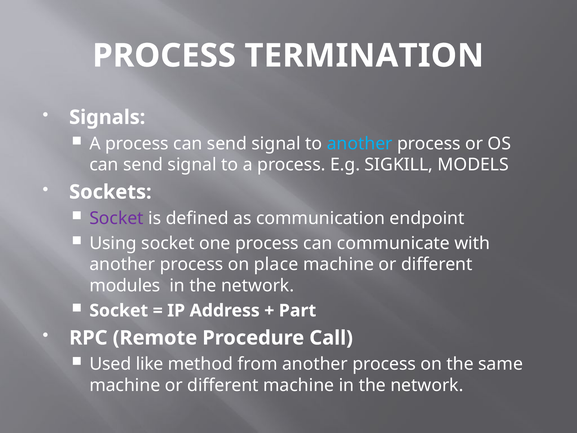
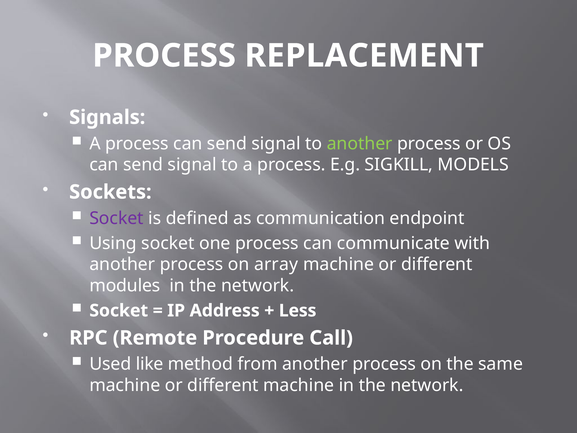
TERMINATION: TERMINATION -> REPLACEMENT
another at (360, 143) colour: light blue -> light green
place: place -> array
Part: Part -> Less
